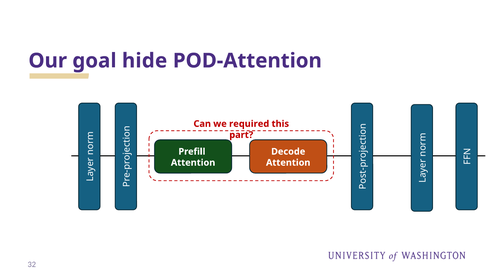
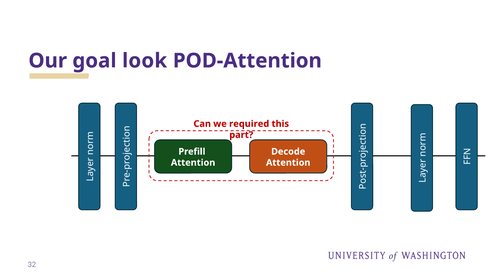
hide: hide -> look
